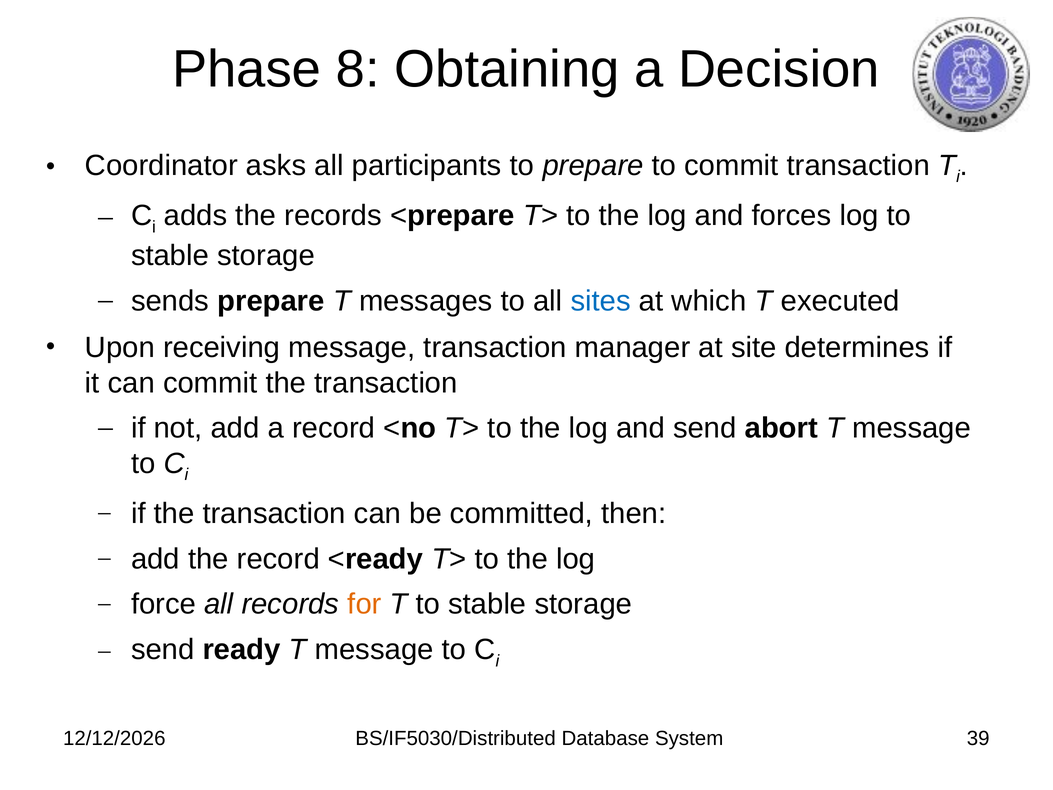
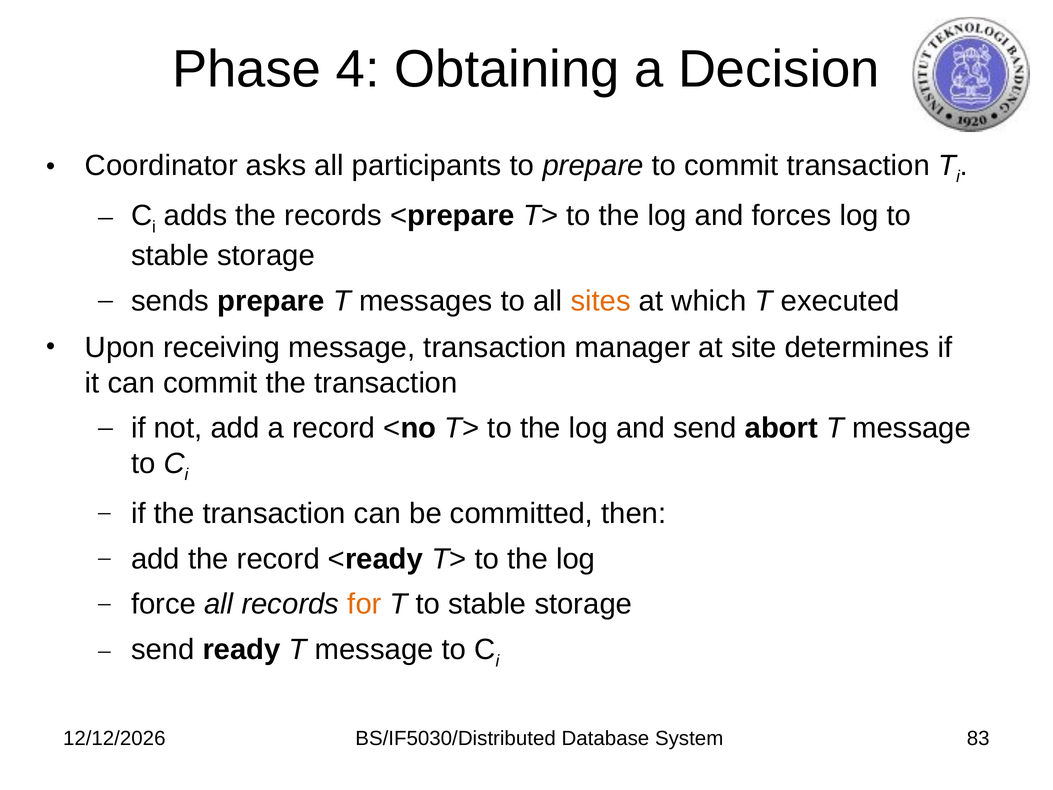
8: 8 -> 4
sites colour: blue -> orange
39: 39 -> 83
